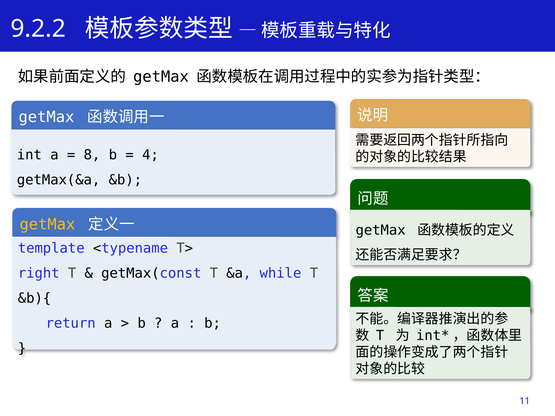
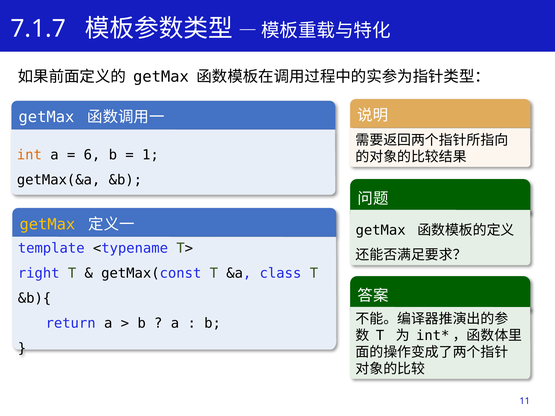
9.2.2: 9.2.2 -> 7.1.7
int colour: black -> orange
8: 8 -> 6
4: 4 -> 1
while: while -> class
